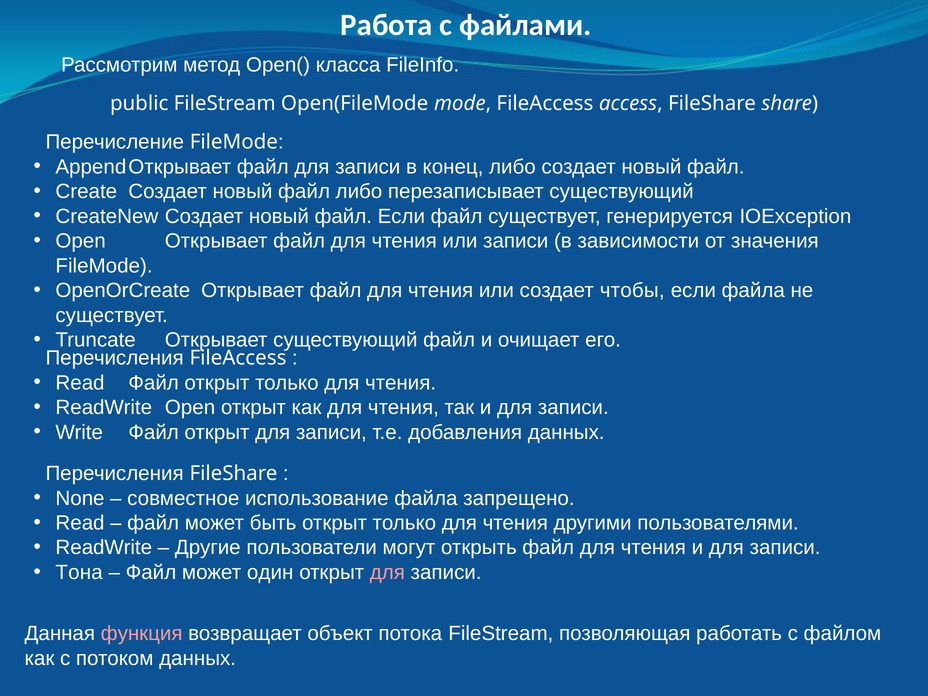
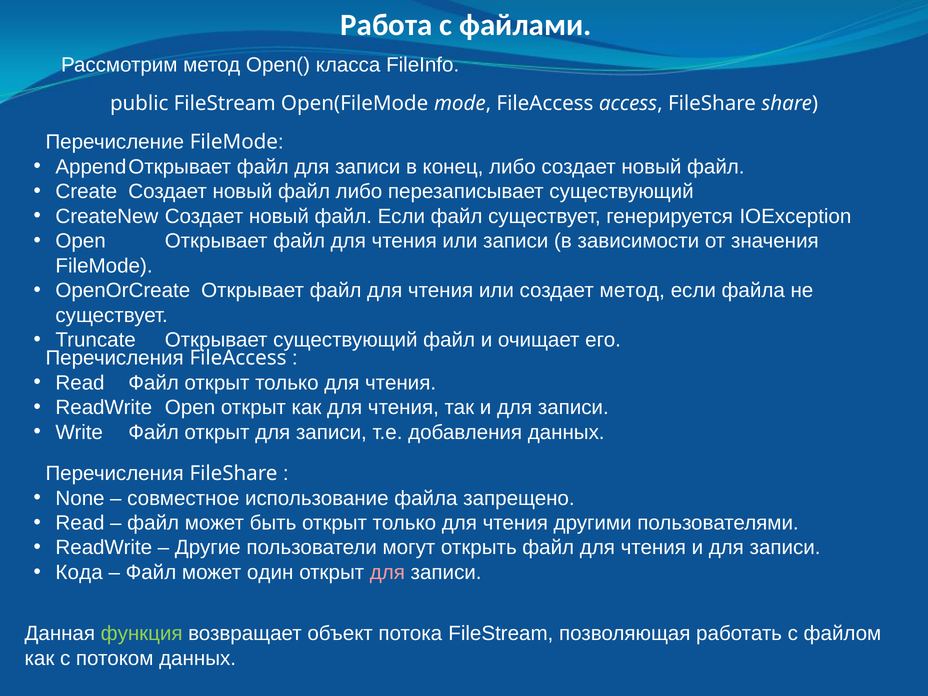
создает чтобы: чтобы -> метод
Тона: Тона -> Кода
функция colour: pink -> light green
